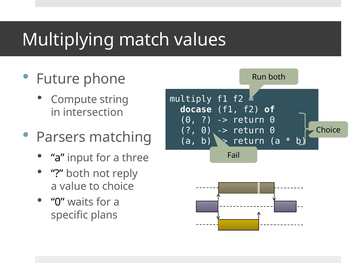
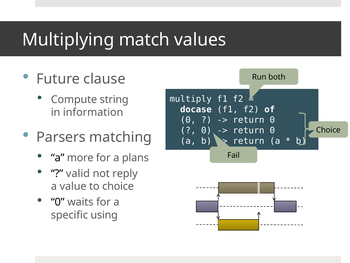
phone: phone -> clause
intersection: intersection -> information
input: input -> more
three: three -> plans
both at (78, 173): both -> valid
plans: plans -> using
